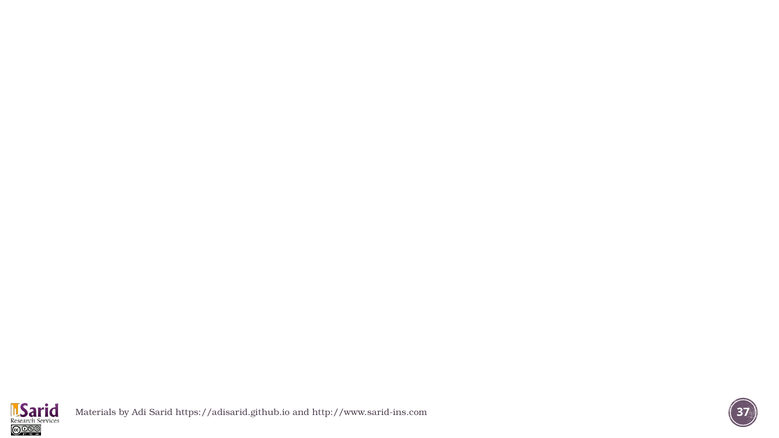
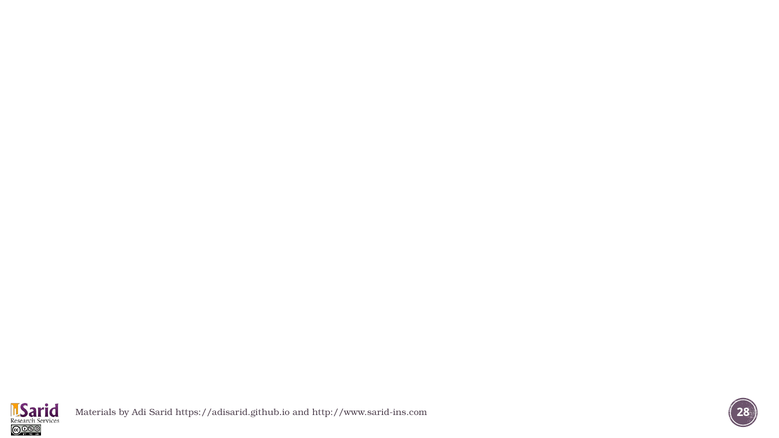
37: 37 -> 28
